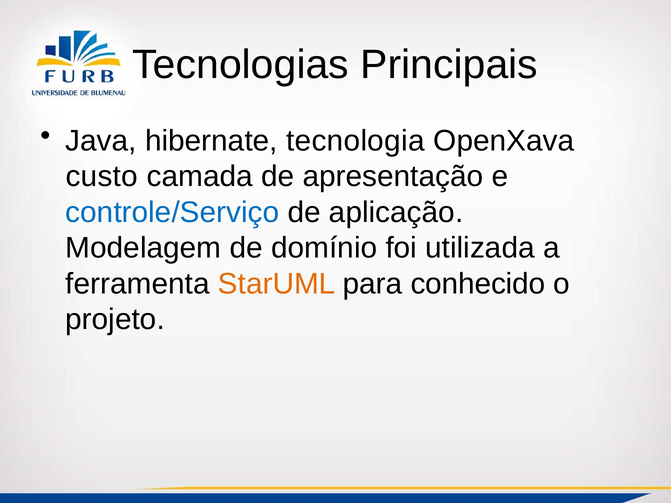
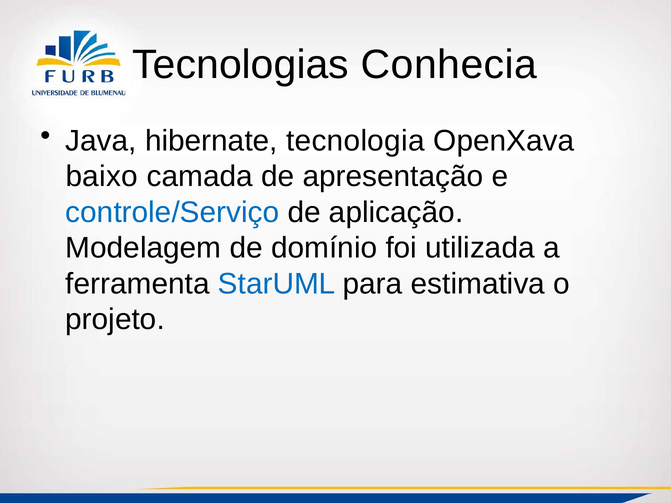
Principais: Principais -> Conhecia
custo: custo -> baixo
StarUML colour: orange -> blue
conhecido: conhecido -> estimativa
